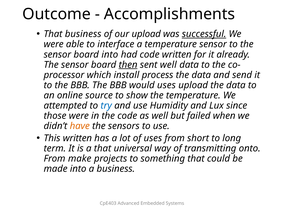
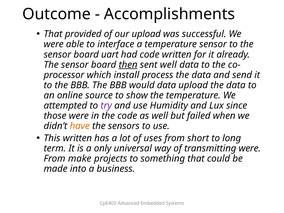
That business: business -> provided
successful underline: present -> none
board into: into -> uart
would uses: uses -> data
try colour: blue -> purple
a that: that -> only
transmitting onto: onto -> were
